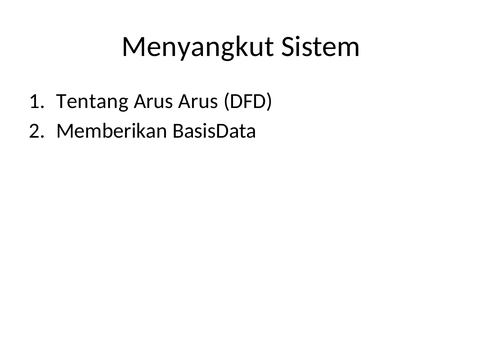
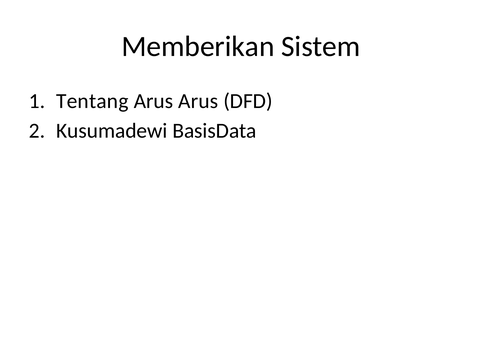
Menyangkut: Menyangkut -> Memberikan
Memberikan: Memberikan -> Kusumadewi
